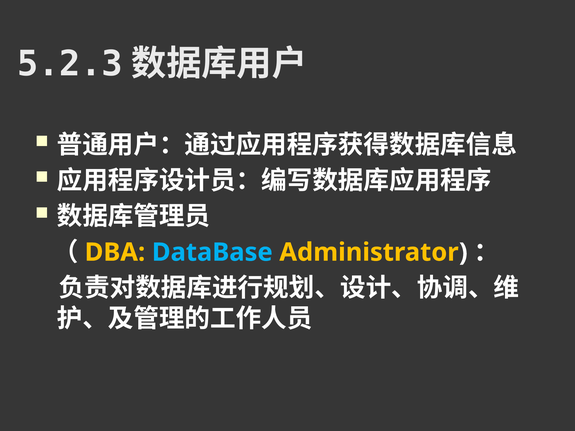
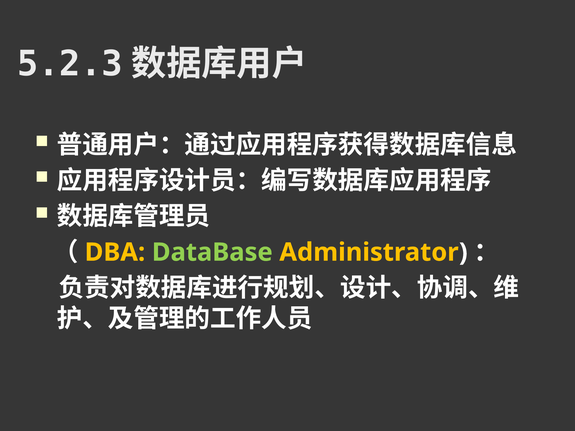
DataBase colour: light blue -> light green
